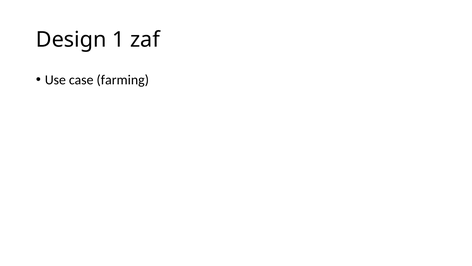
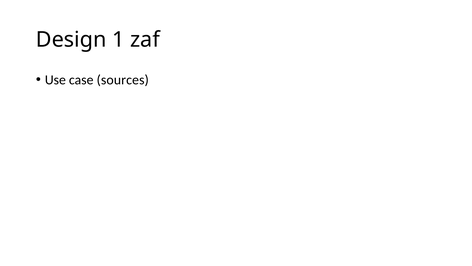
farming: farming -> sources
